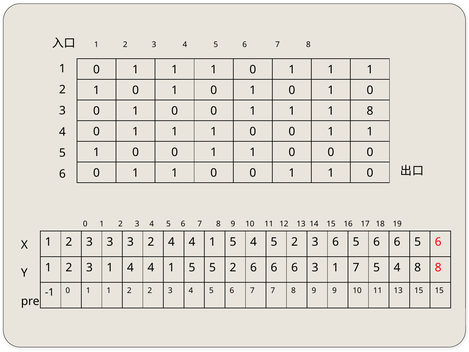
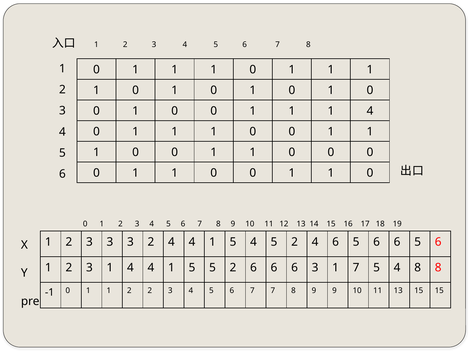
1 1 8: 8 -> 4
5 2 3: 3 -> 4
